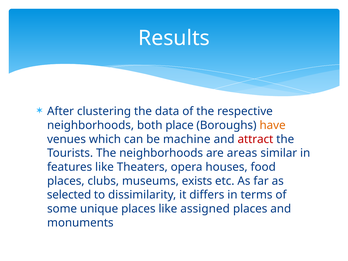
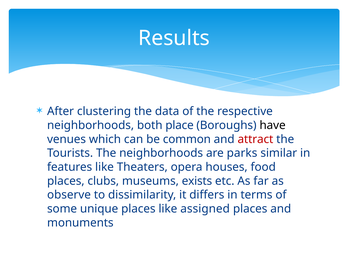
have colour: orange -> black
machine: machine -> common
areas: areas -> parks
selected: selected -> observe
